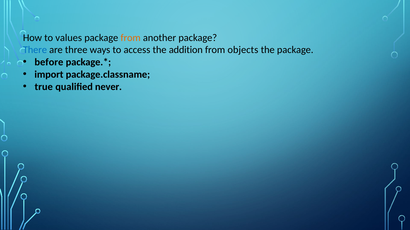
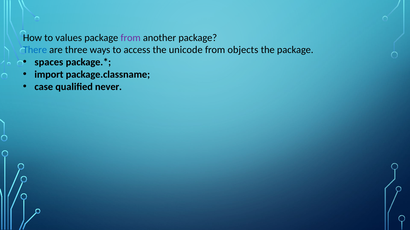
from at (131, 38) colour: orange -> purple
addition: addition -> unicode
before: before -> spaces
true: true -> case
